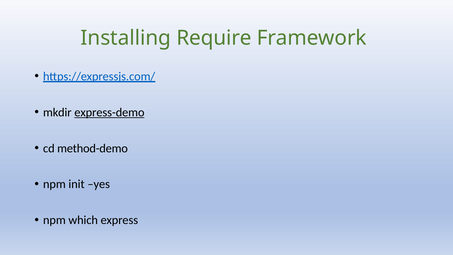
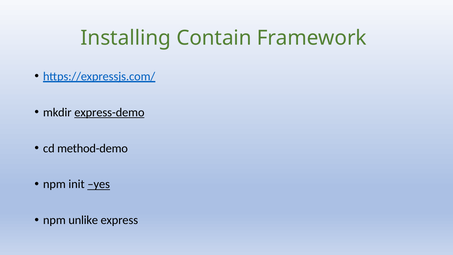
Require: Require -> Contain
yes underline: none -> present
which: which -> unlike
